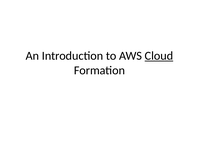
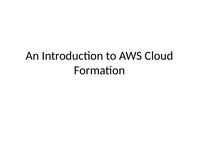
Cloud underline: present -> none
